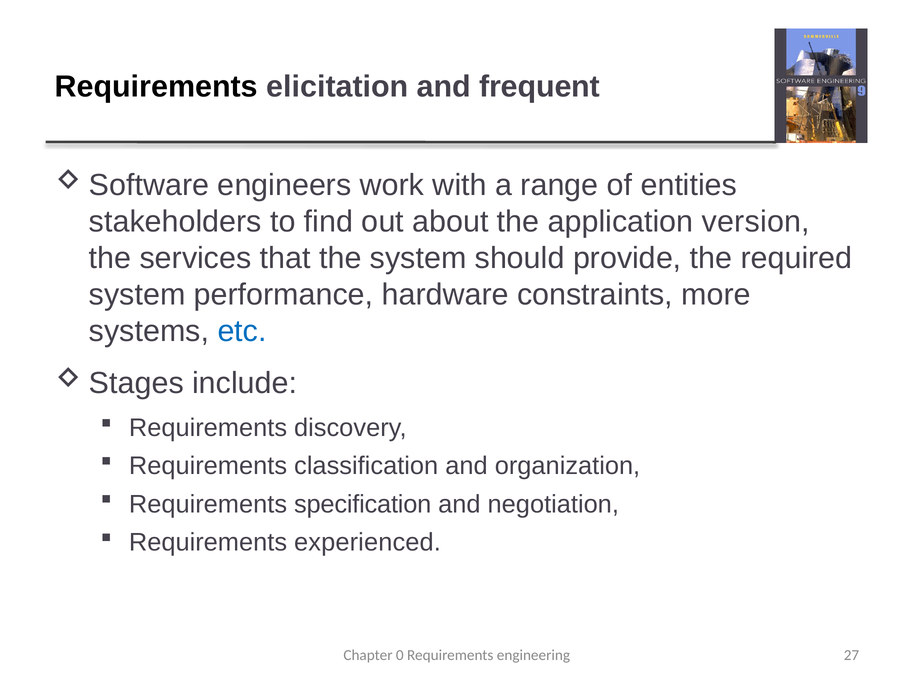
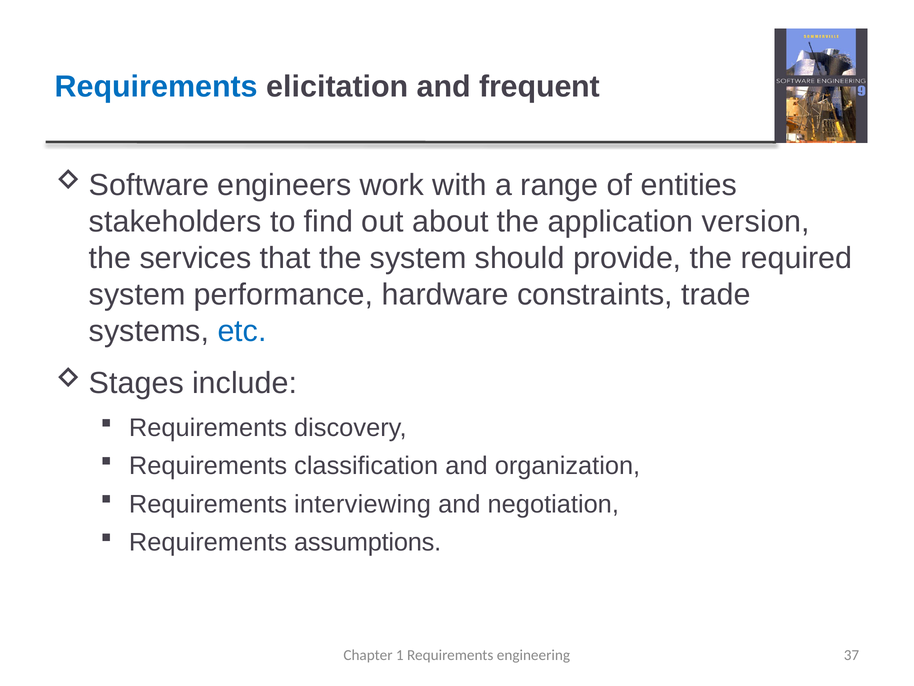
Requirements at (156, 87) colour: black -> blue
more: more -> trade
specification: specification -> interviewing
experienced: experienced -> assumptions
0: 0 -> 1
27: 27 -> 37
